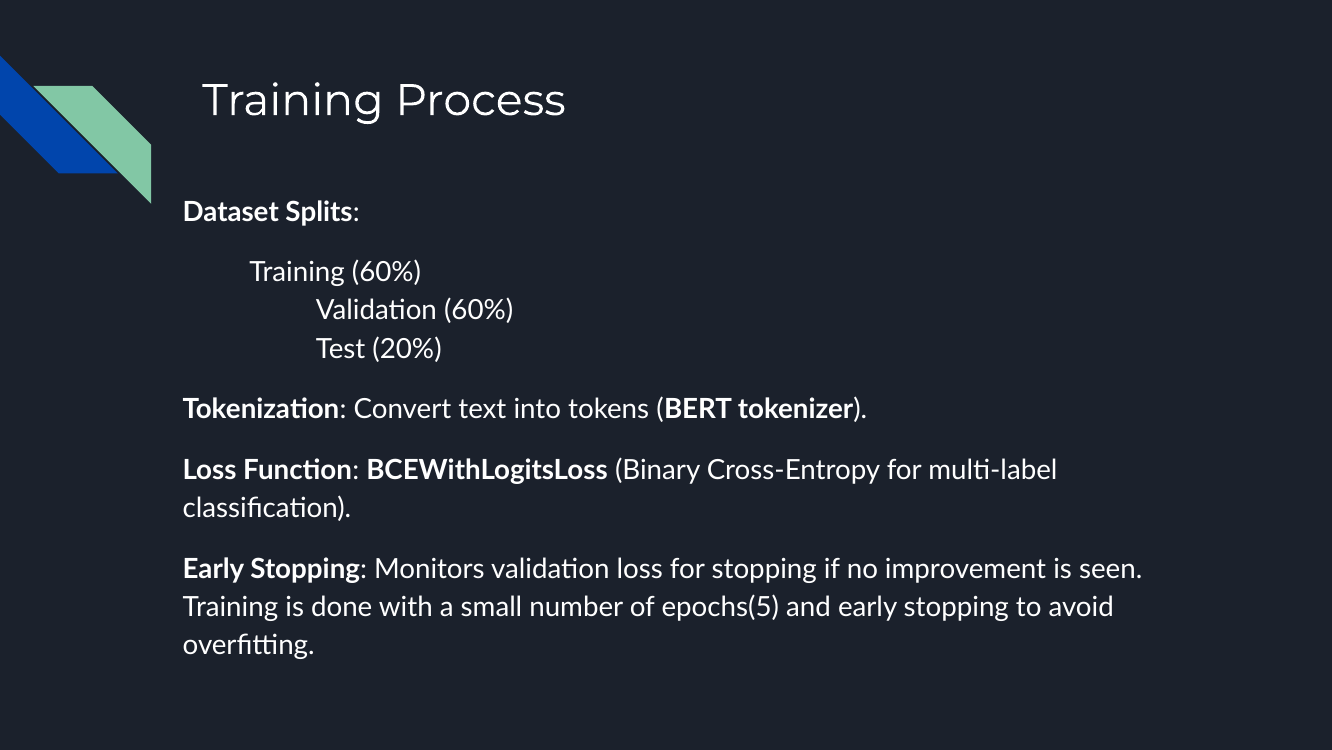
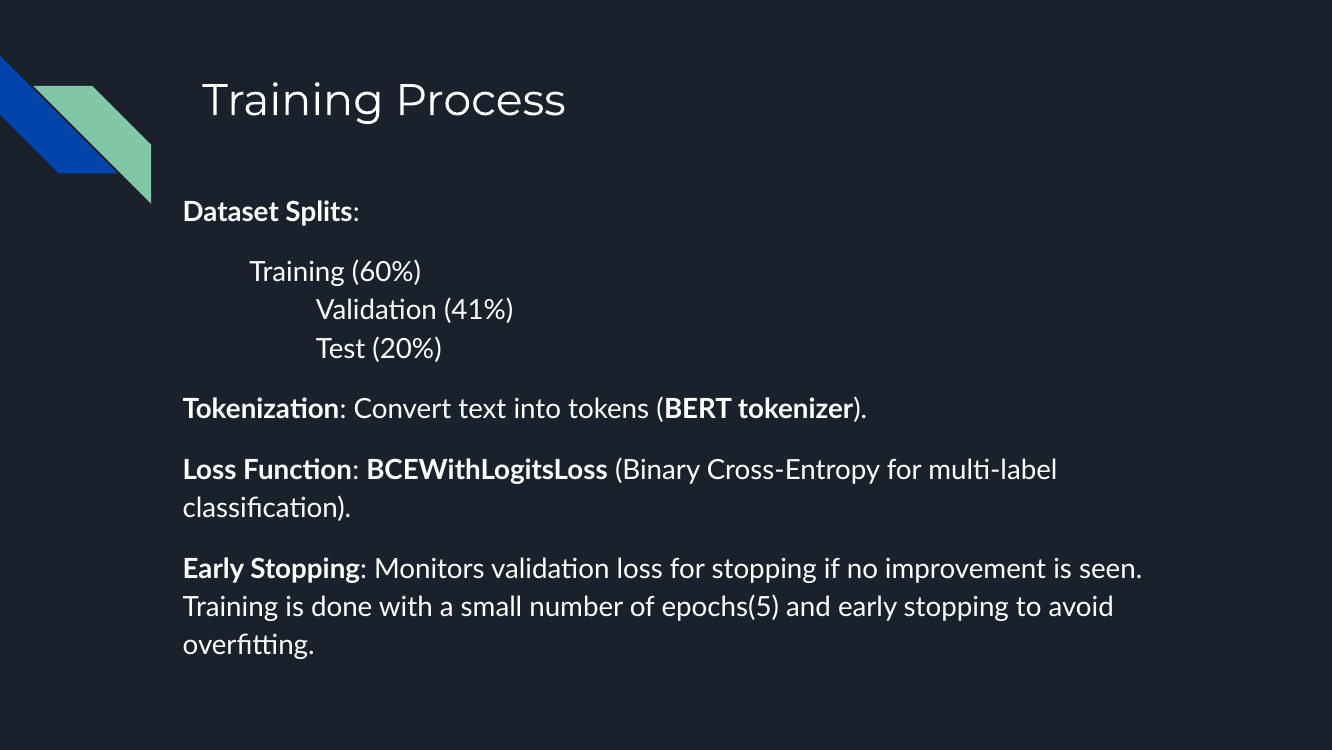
Validation 60%: 60% -> 41%
